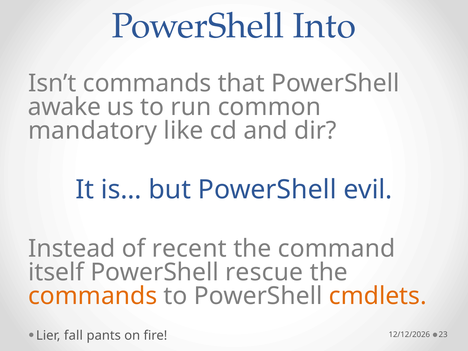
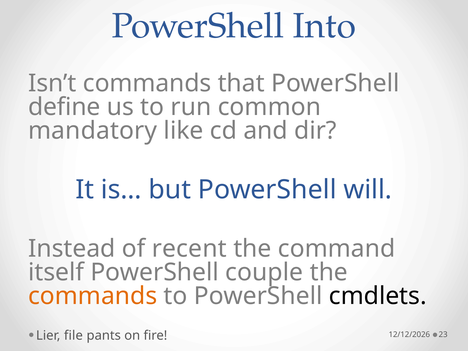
awake: awake -> define
evil: evil -> will
rescue: rescue -> couple
cmdlets colour: orange -> black
fall: fall -> file
